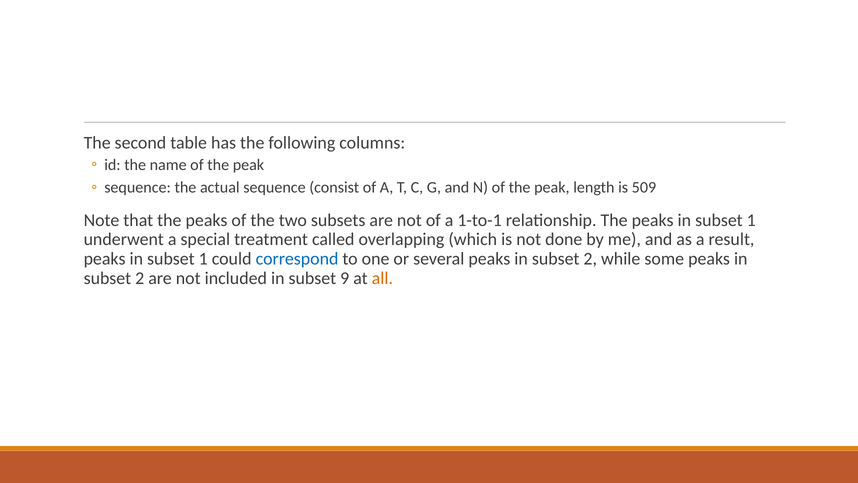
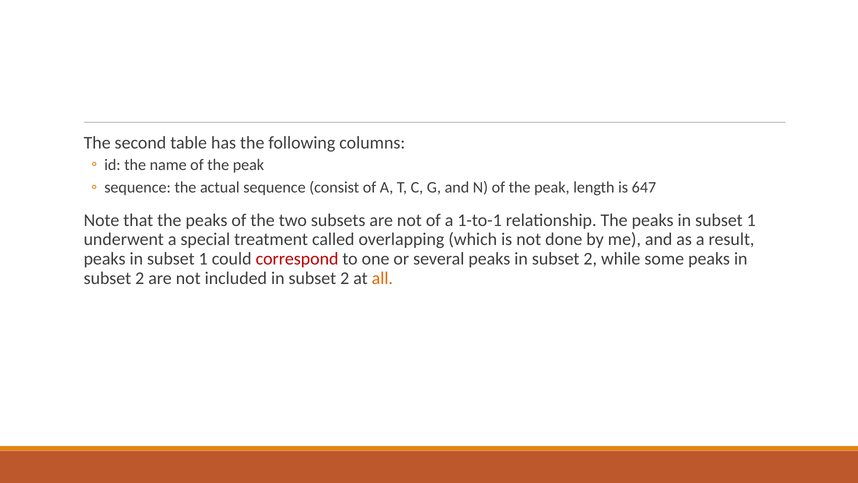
509: 509 -> 647
correspond colour: blue -> red
included in subset 9: 9 -> 2
